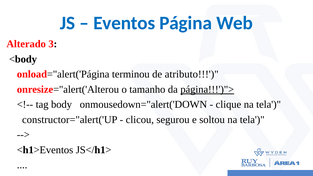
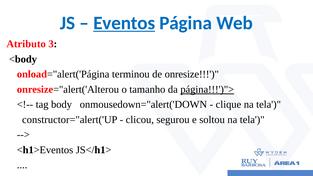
Eventos underline: none -> present
Alterado: Alterado -> Atributo
atributo: atributo -> onresize
